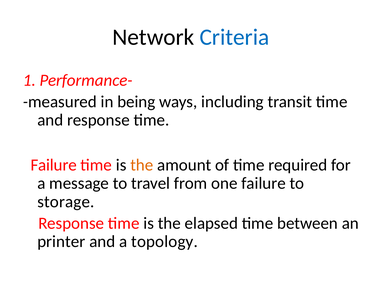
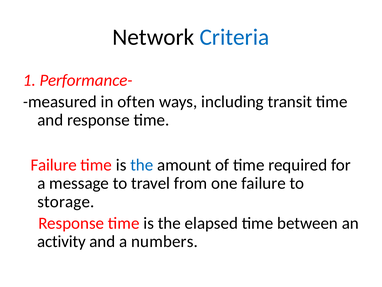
being: being -> often
the at (142, 165) colour: orange -> blue
printer: printer -> activity
topology: topology -> numbers
